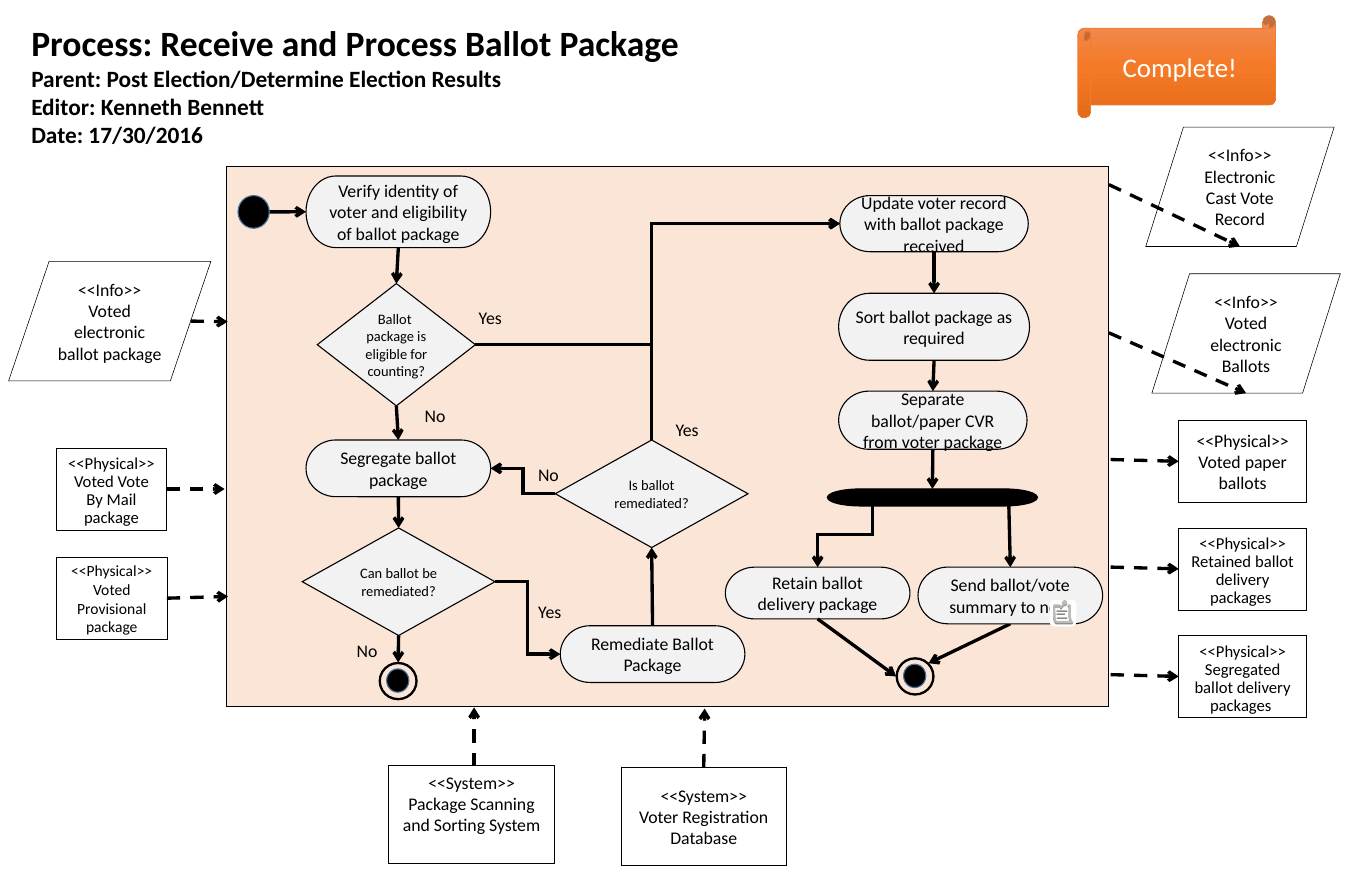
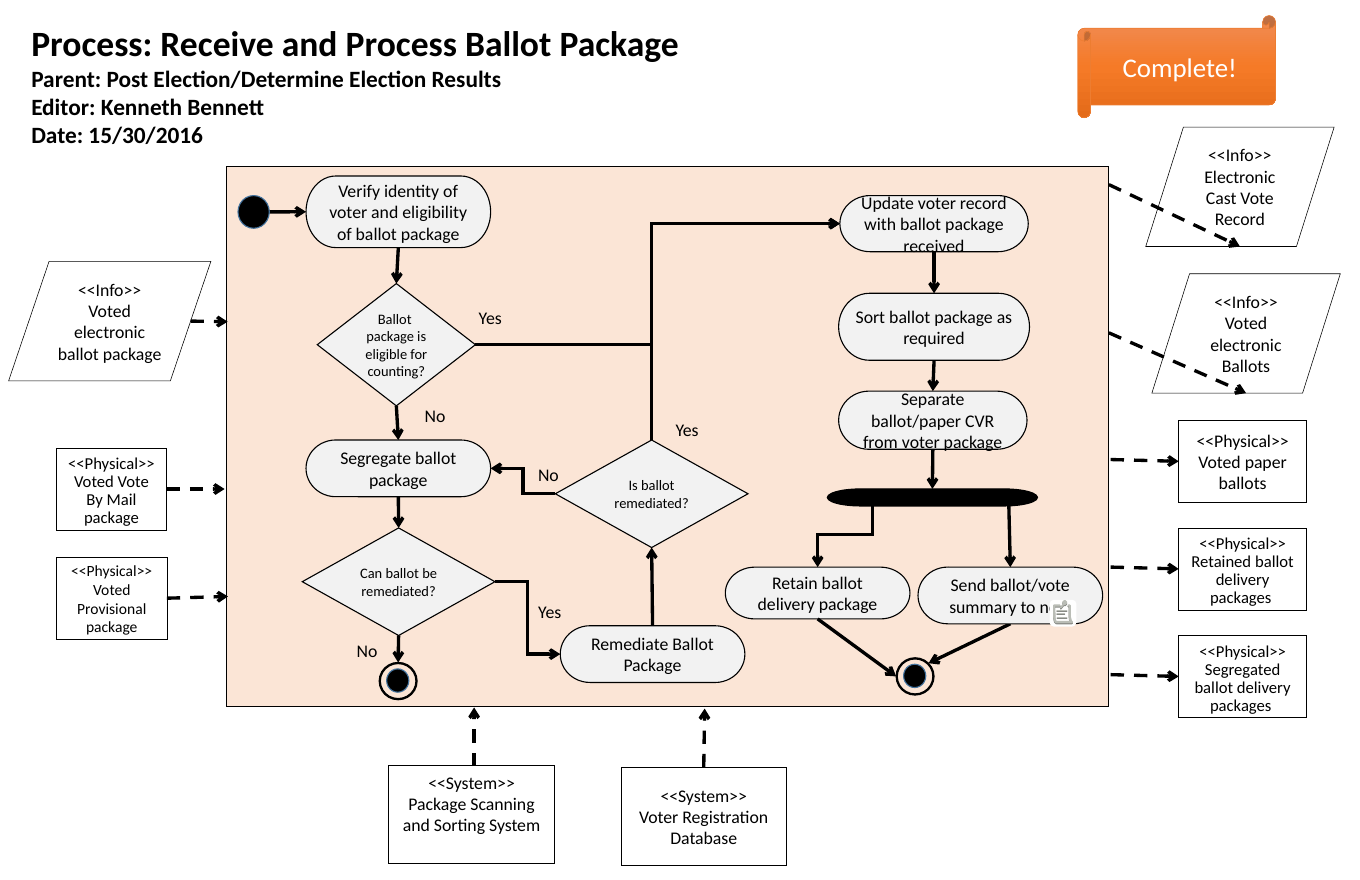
17/30/2016: 17/30/2016 -> 15/30/2016
